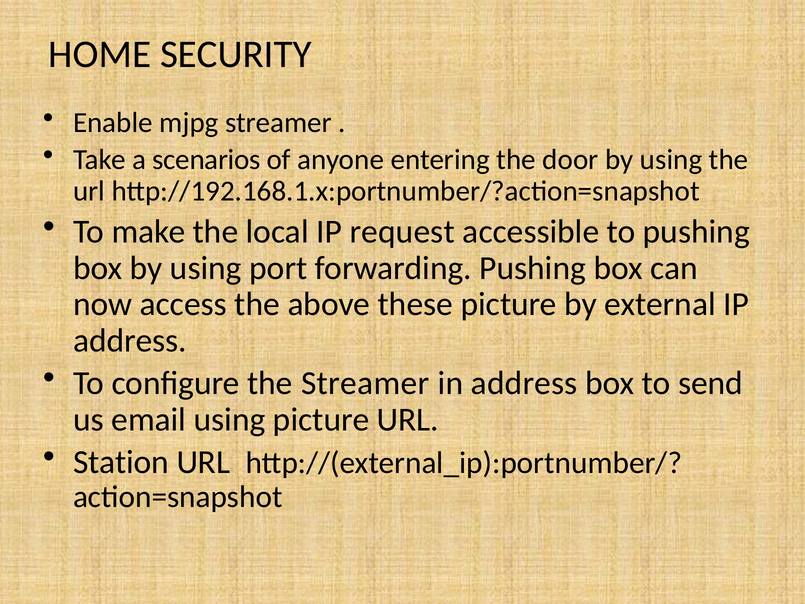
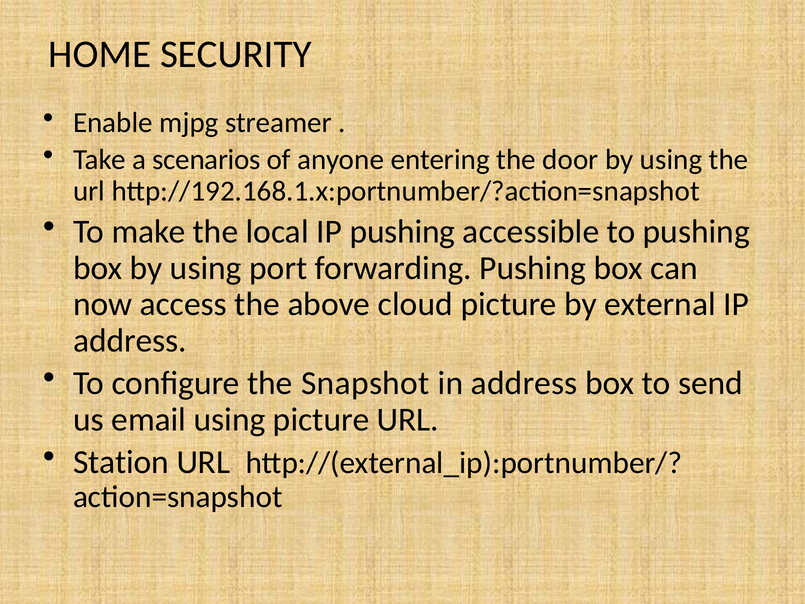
IP request: request -> pushing
these: these -> cloud
the Streamer: Streamer -> Snapshot
